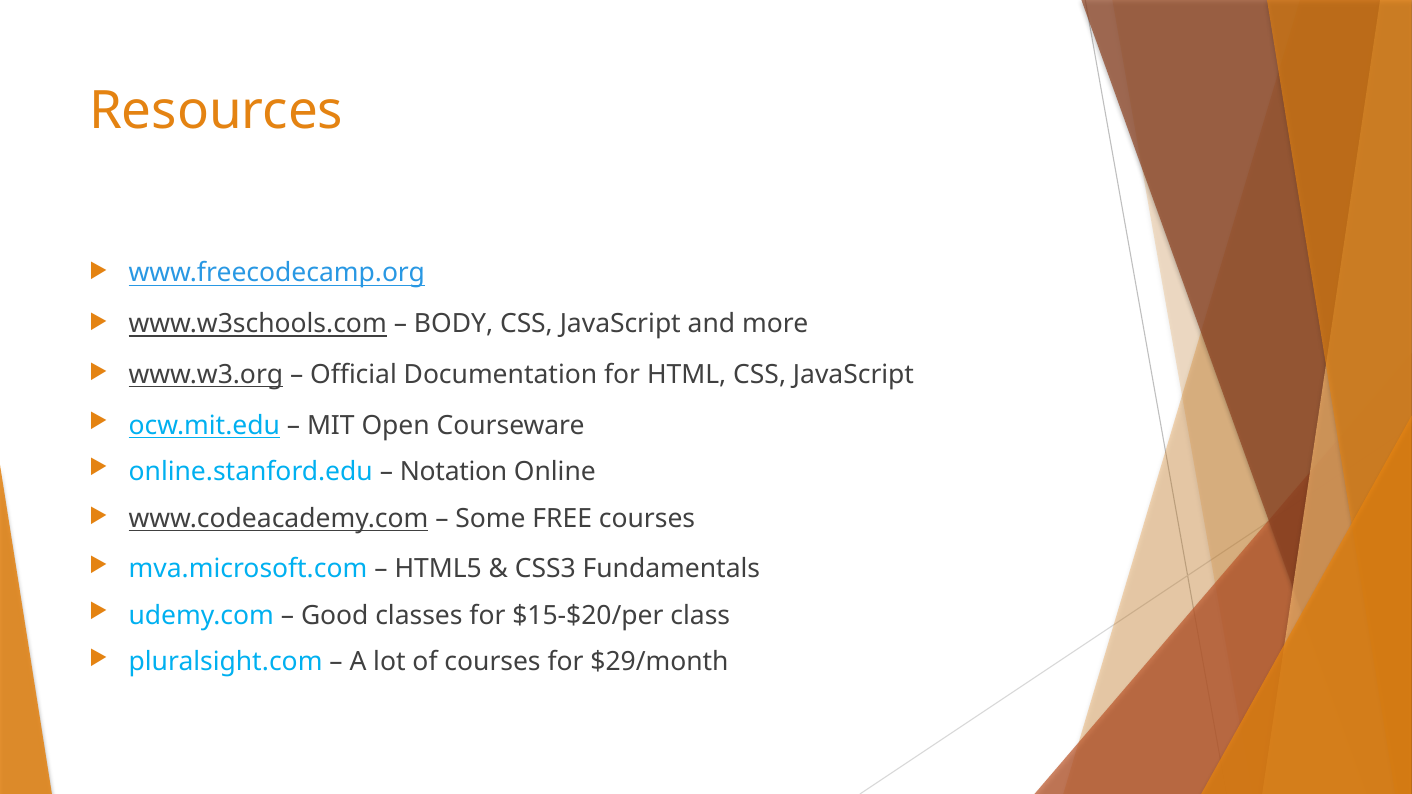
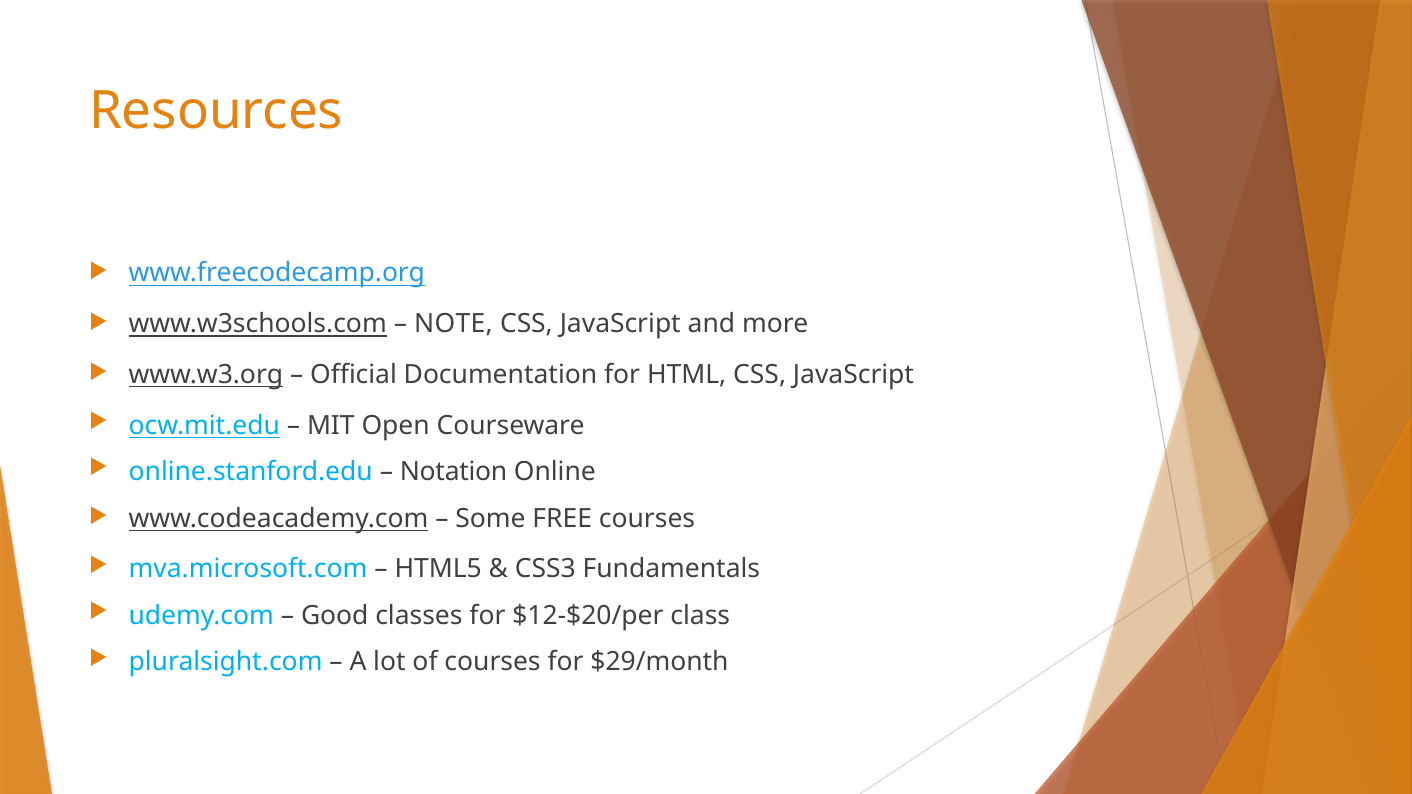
BODY: BODY -> NOTE
$15-$20/per: $15-$20/per -> $12-$20/per
